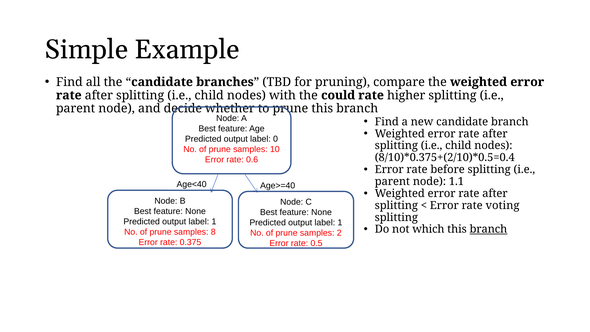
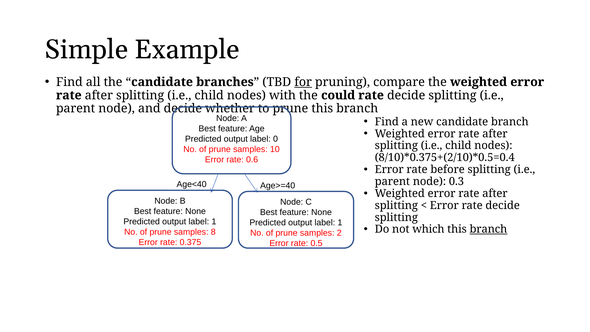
for underline: none -> present
higher at (406, 95): higher -> decide
1.1: 1.1 -> 0.3
Error rate voting: voting -> decide
